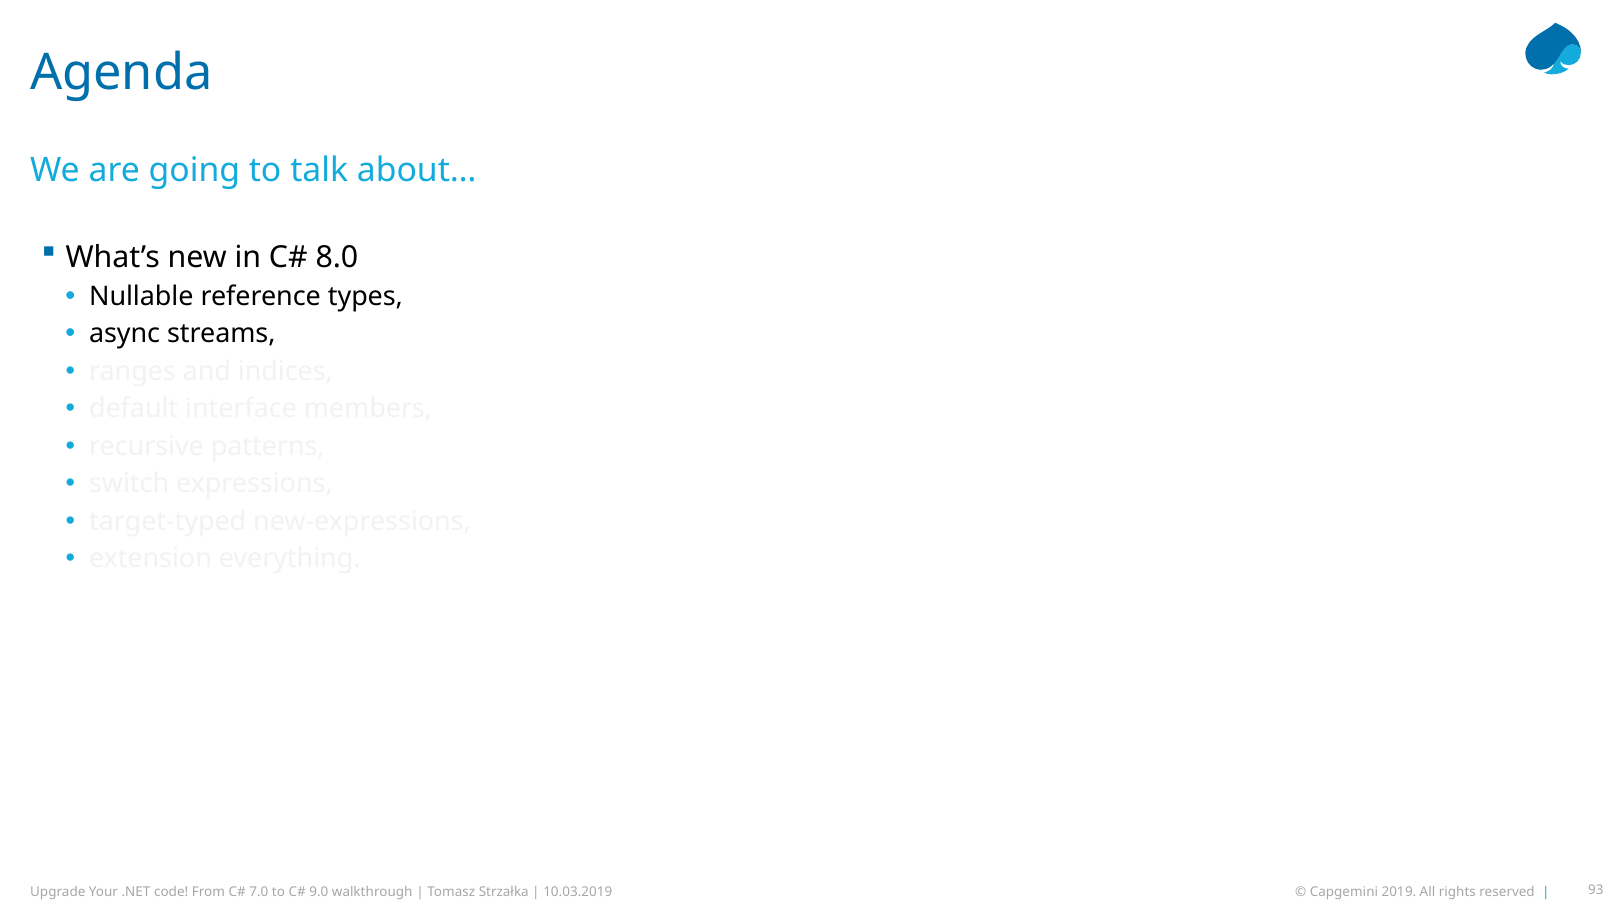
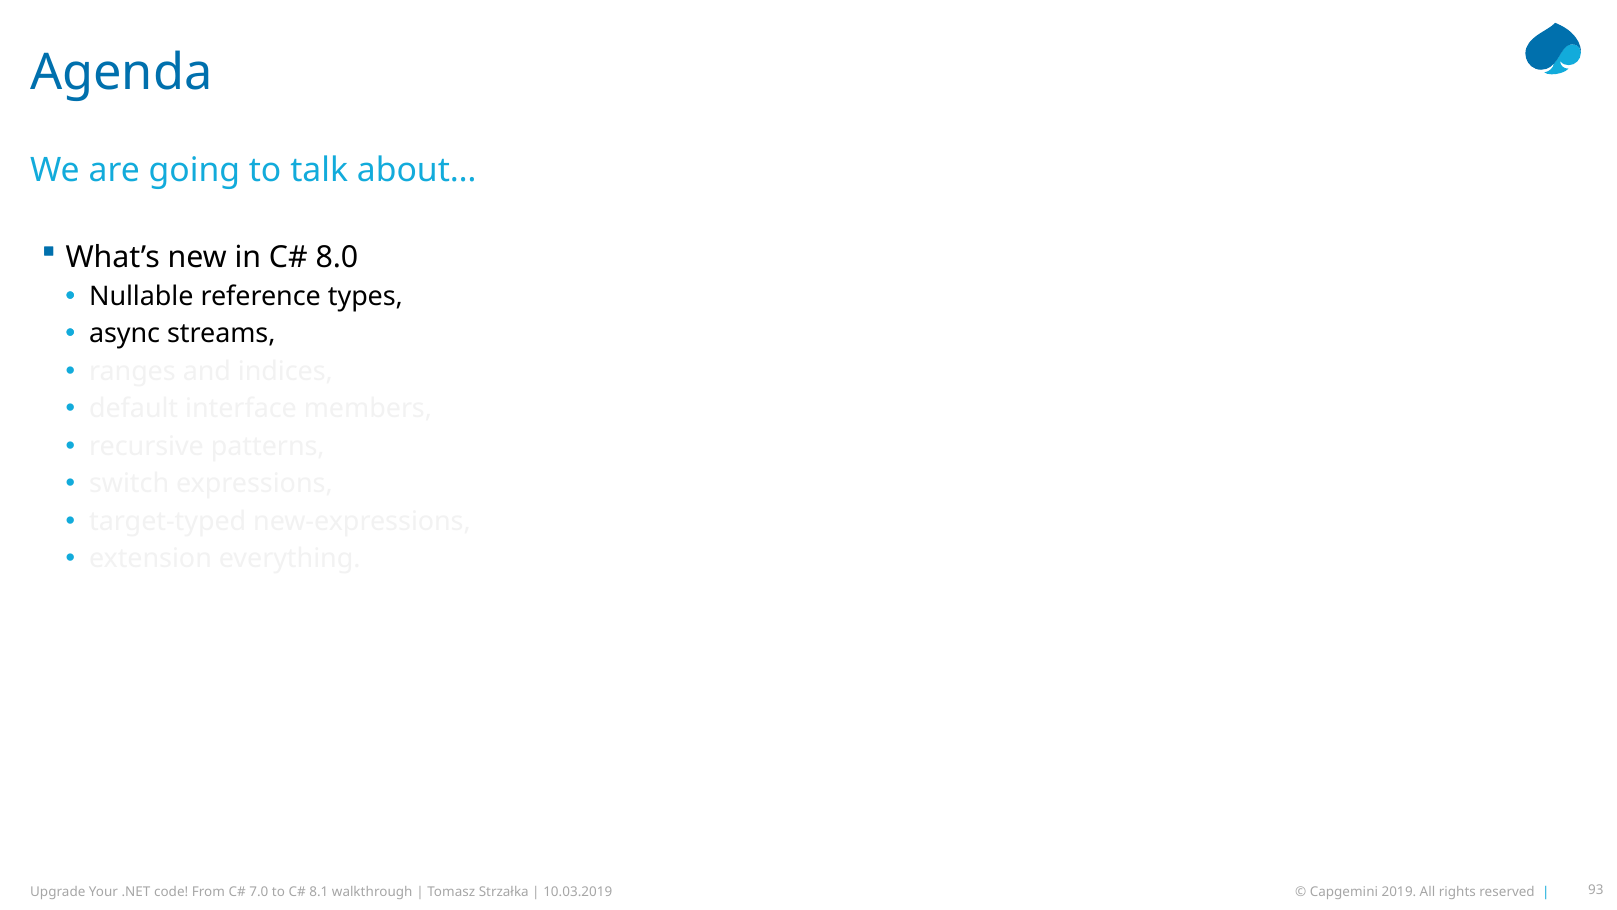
9.0: 9.0 -> 8.1
